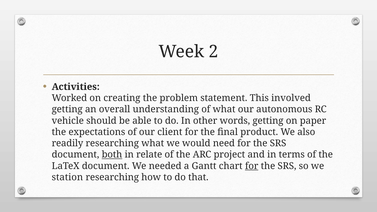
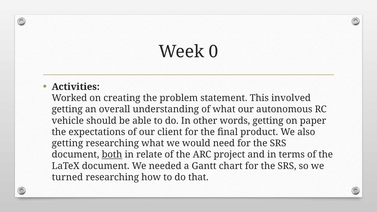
2: 2 -> 0
readily at (67, 143): readily -> getting
for at (252, 166) underline: present -> none
station: station -> turned
